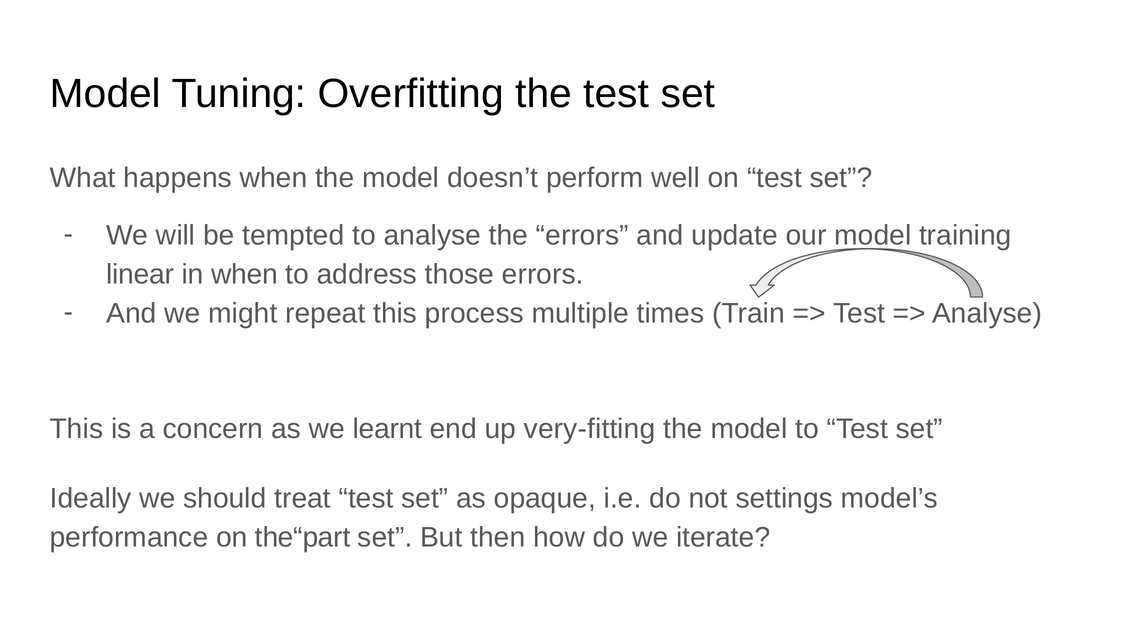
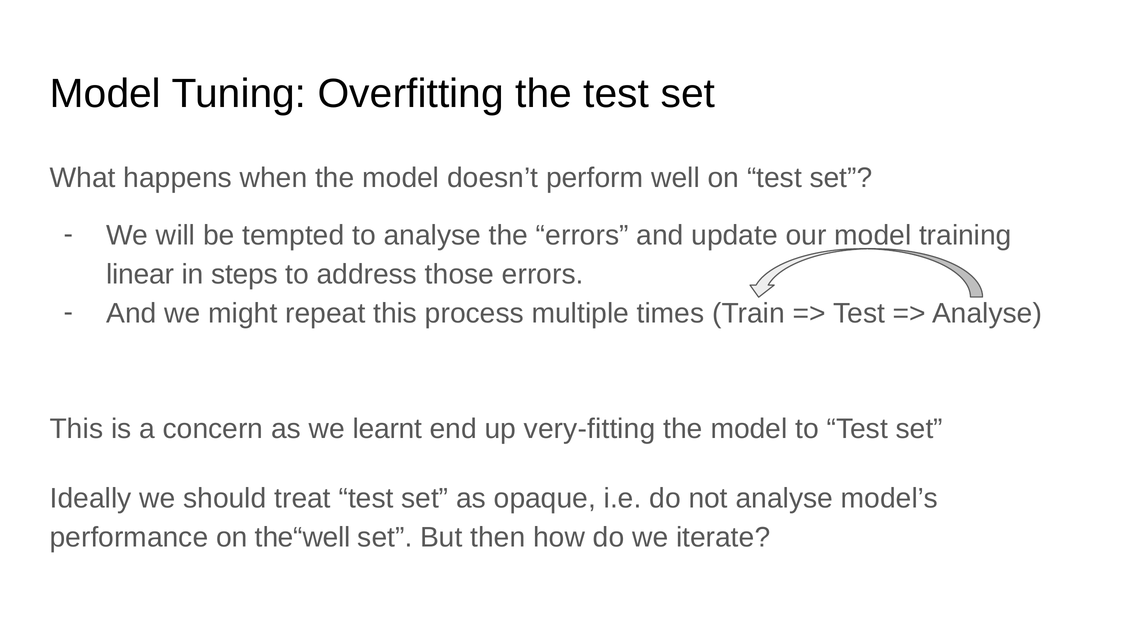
in when: when -> steps
not settings: settings -> analyse
the“part: the“part -> the“well
